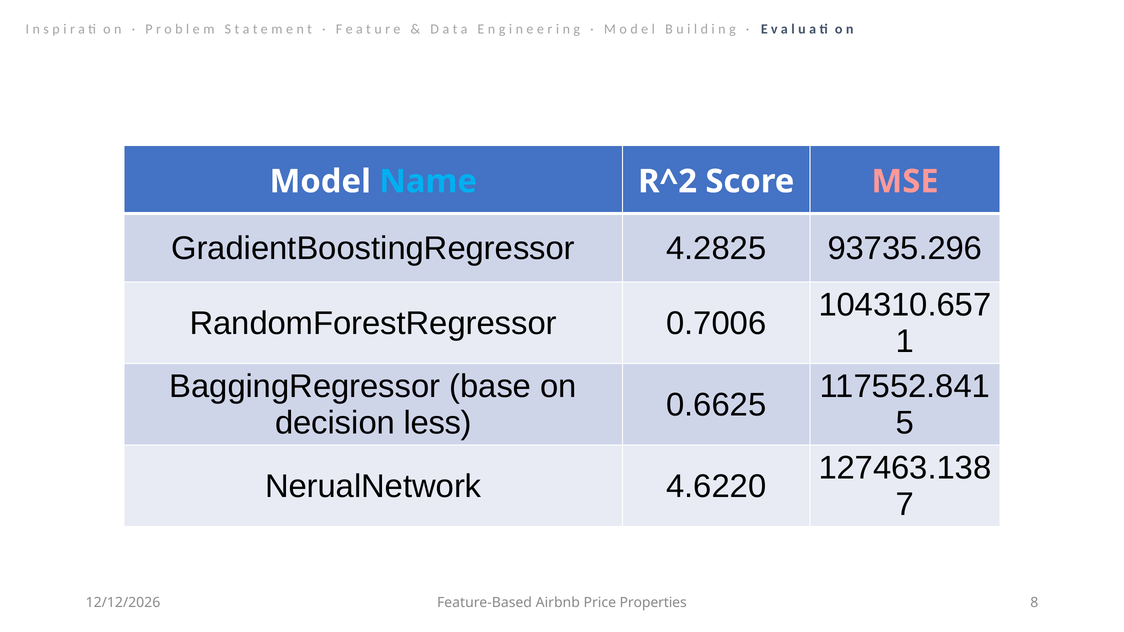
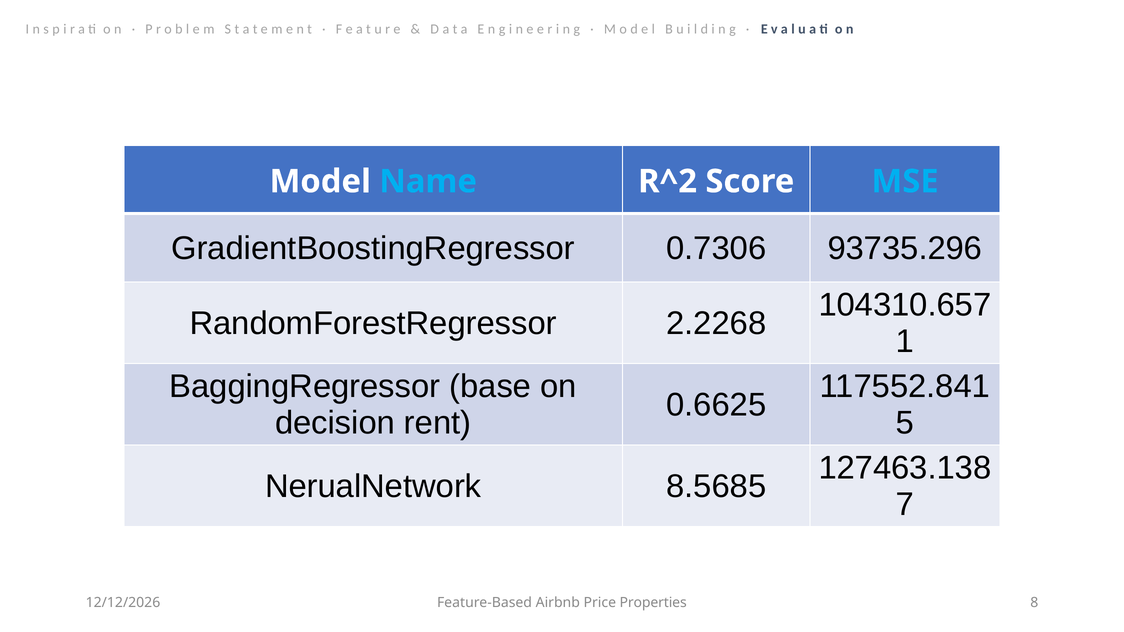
MSE colour: pink -> light blue
4.2825: 4.2825 -> 0.7306
0.7006: 0.7006 -> 2.2268
less: less -> rent
4.6220: 4.6220 -> 8.5685
